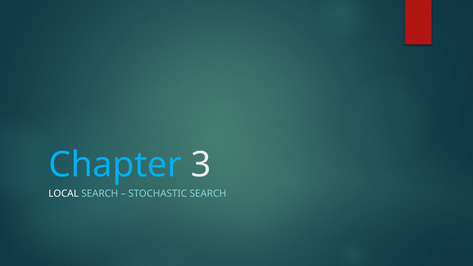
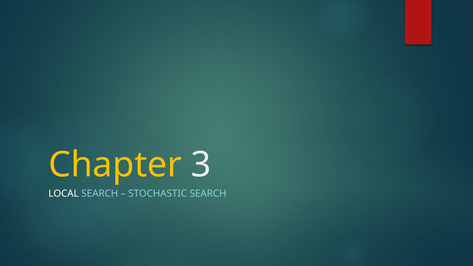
Chapter colour: light blue -> yellow
